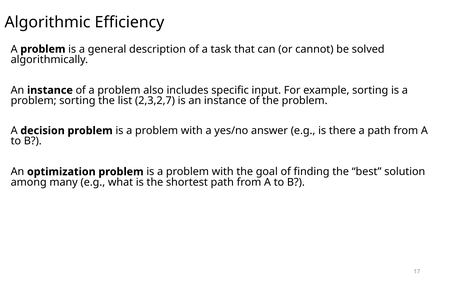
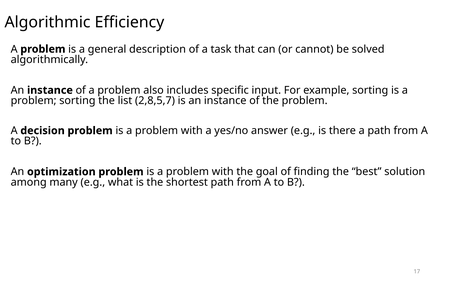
2,3,2,7: 2,3,2,7 -> 2,8,5,7
